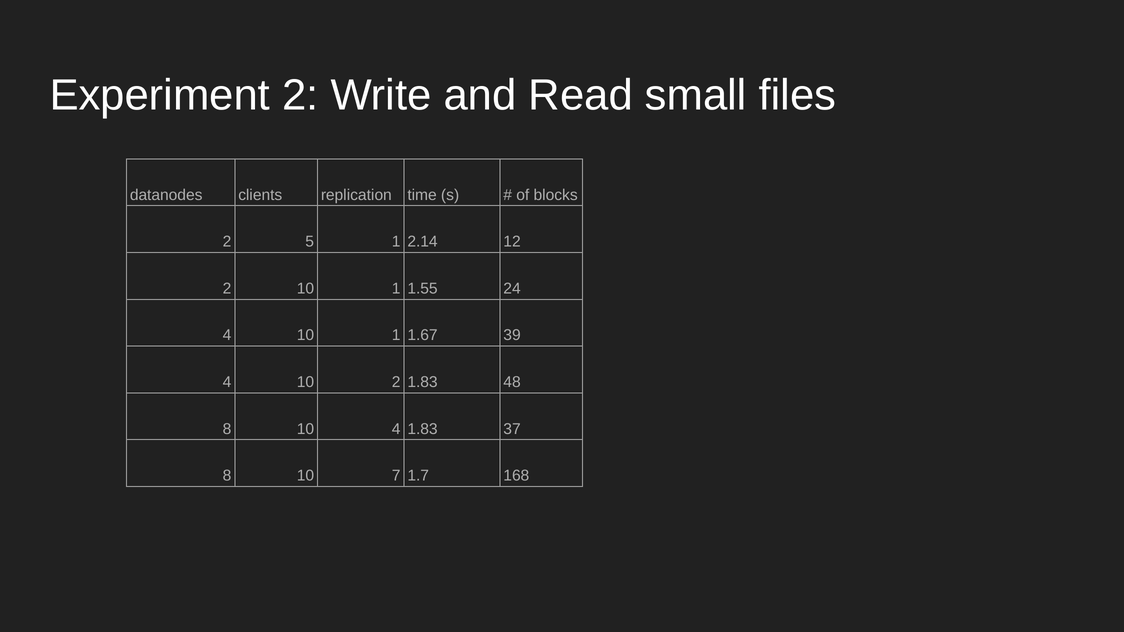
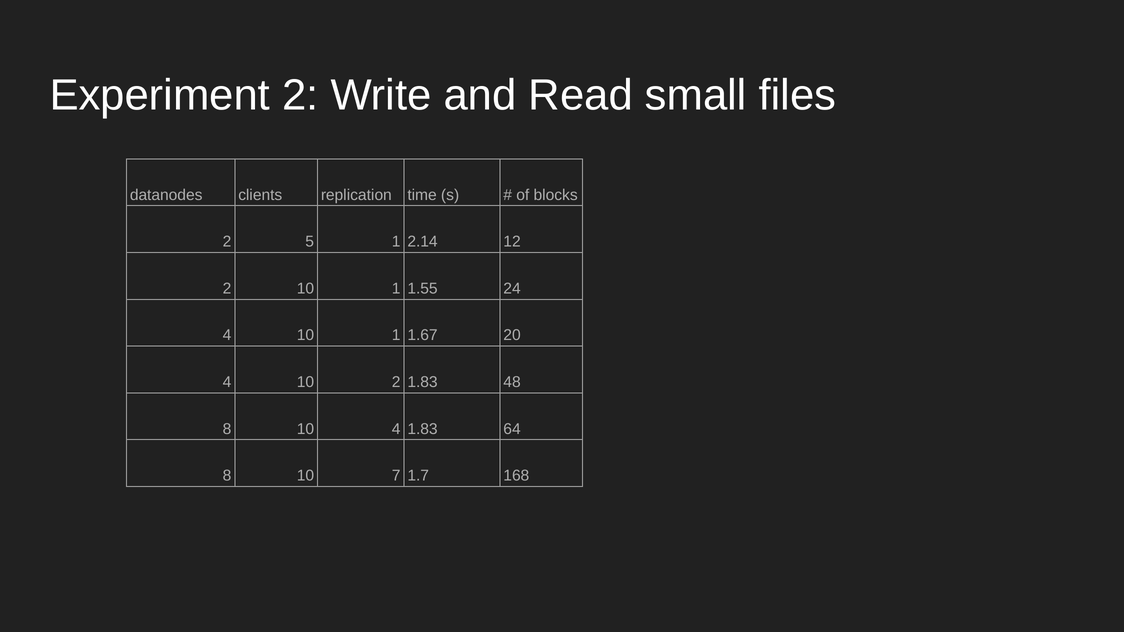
39: 39 -> 20
37: 37 -> 64
